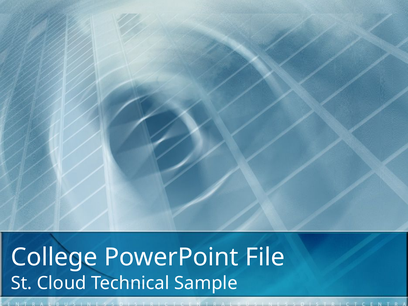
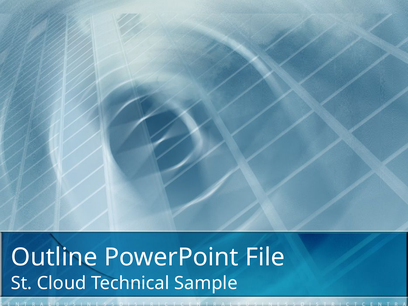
College: College -> Outline
